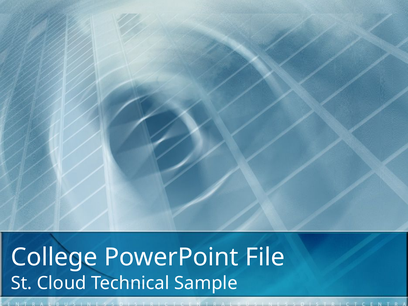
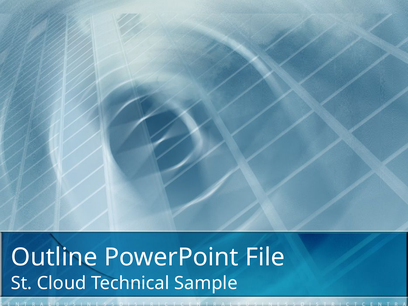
College: College -> Outline
